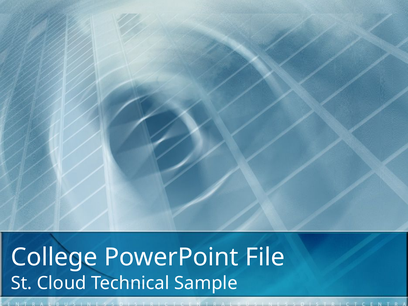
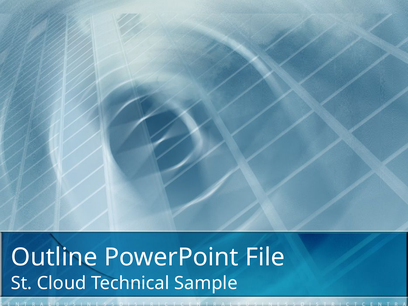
College: College -> Outline
